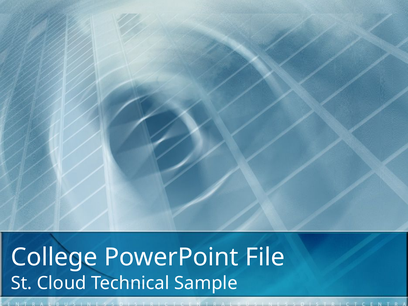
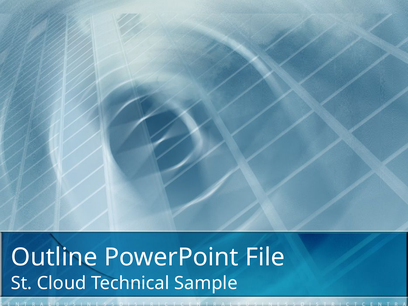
College: College -> Outline
